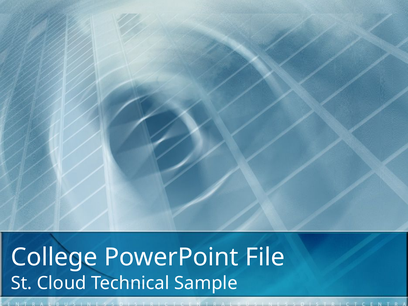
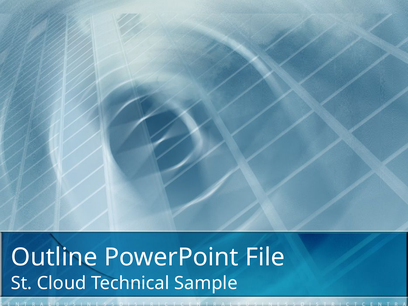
College: College -> Outline
